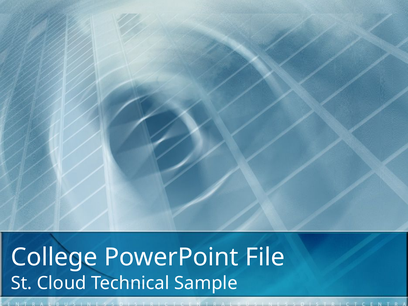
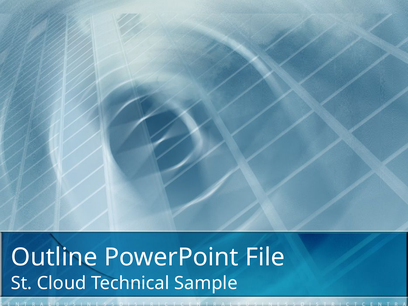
College: College -> Outline
